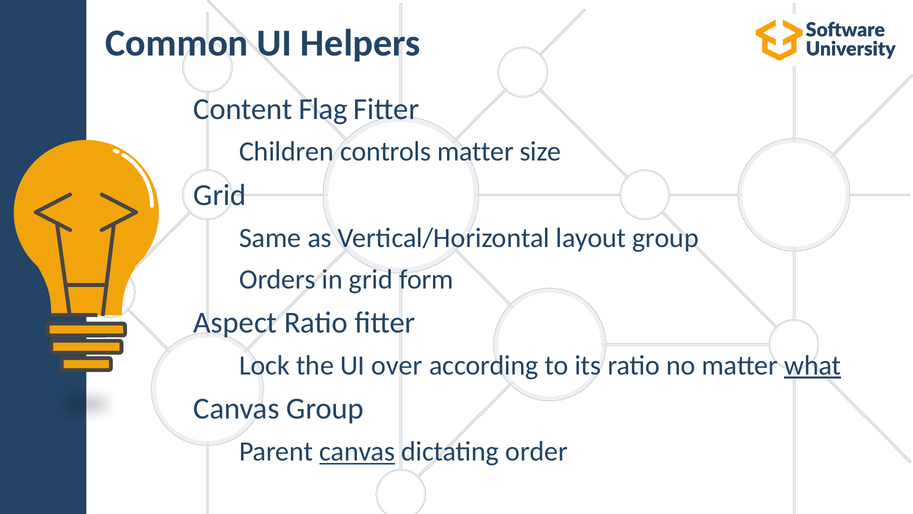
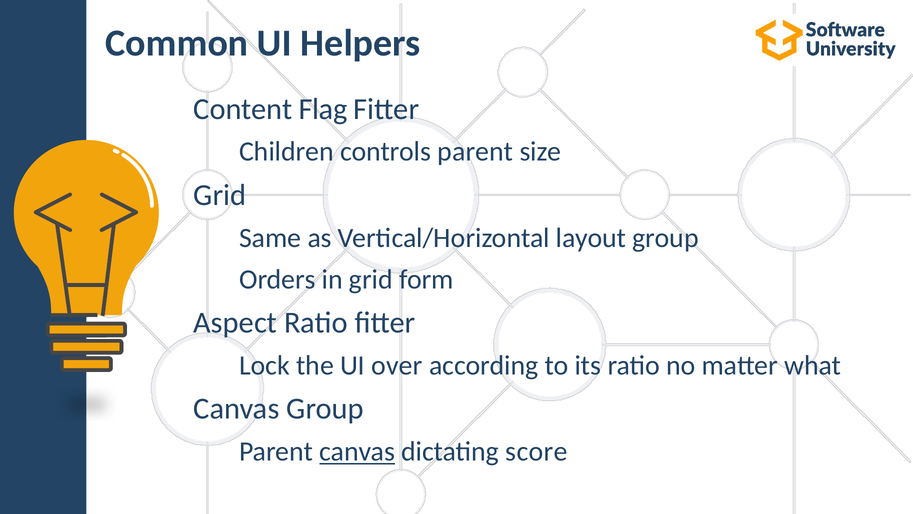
controls matter: matter -> parent
what underline: present -> none
order: order -> score
